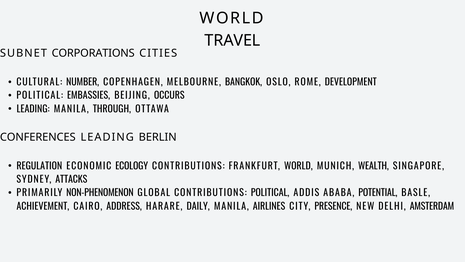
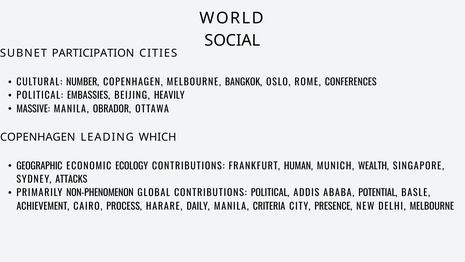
TRAVEL: TRAVEL -> SOCIAL
CORPORATIONS: CORPORATIONS -> PARTICIPATION
DEVELOPMENT: DEVELOPMENT -> CONFERENCES
OCCURS: OCCURS -> HEAVILY
LEADING at (33, 109): LEADING -> MASSIVE
THROUGH: THROUGH -> OBRADOR
CONFERENCES at (38, 137): CONFERENCES -> COPENHAGEN
BERLIN: BERLIN -> WHICH
REGULATION: REGULATION -> GEOGRAPHIC
FRANKFURT WORLD: WORLD -> HUMAN
ADDRESS: ADDRESS -> PROCESS
AIRLINES: AIRLINES -> CRITERIA
DELHI AMSTERDAM: AMSTERDAM -> MELBOURNE
